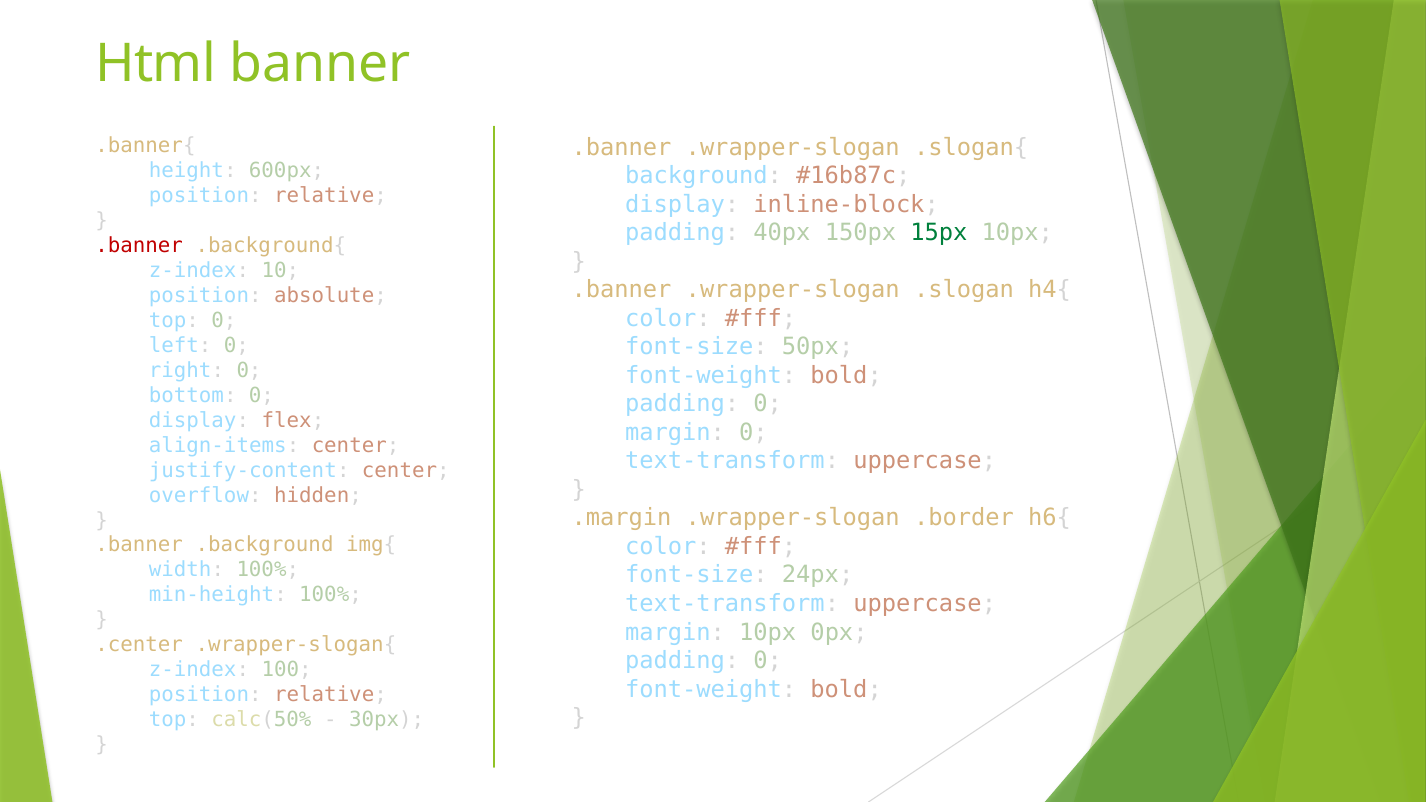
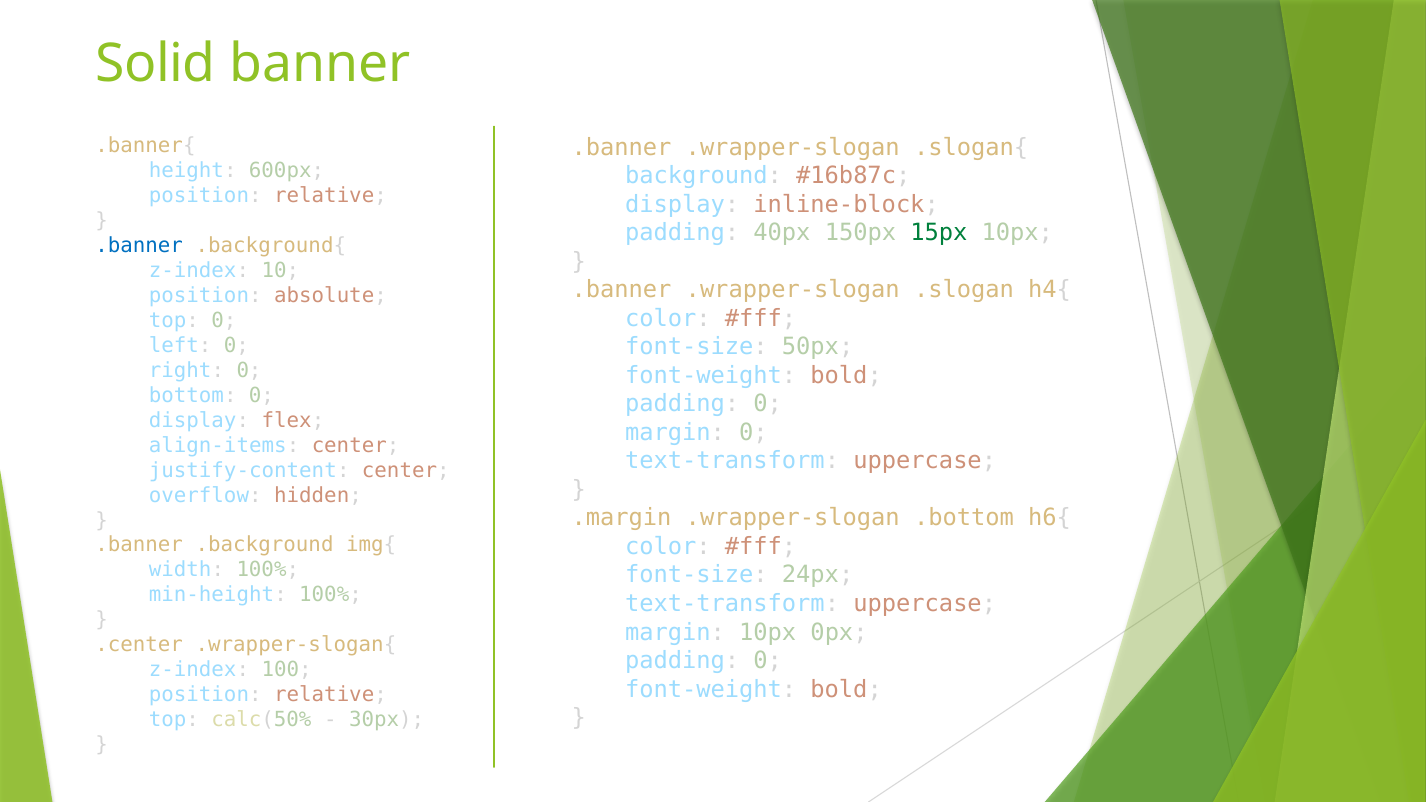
Html: Html -> Solid
.banner at (139, 246) colour: red -> blue
.border: .border -> .bottom
